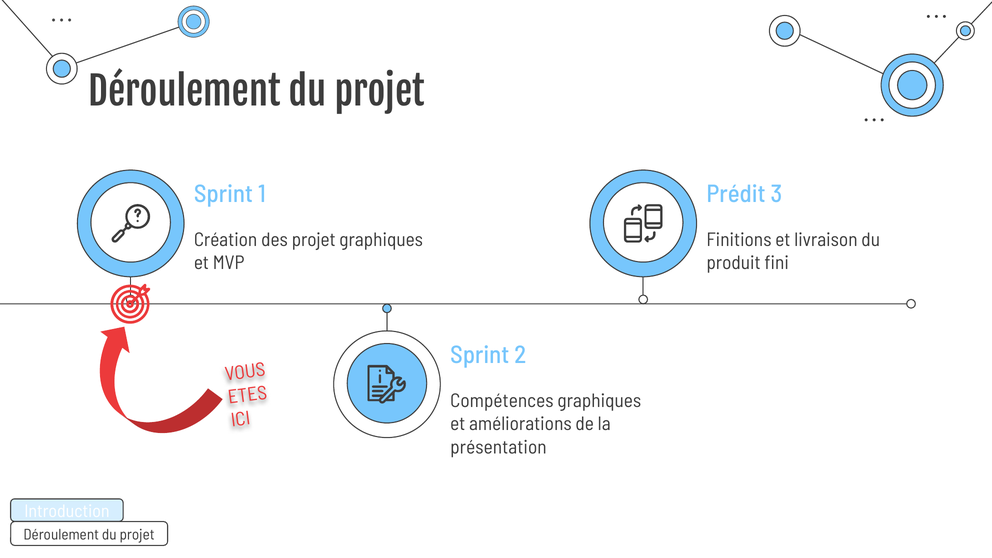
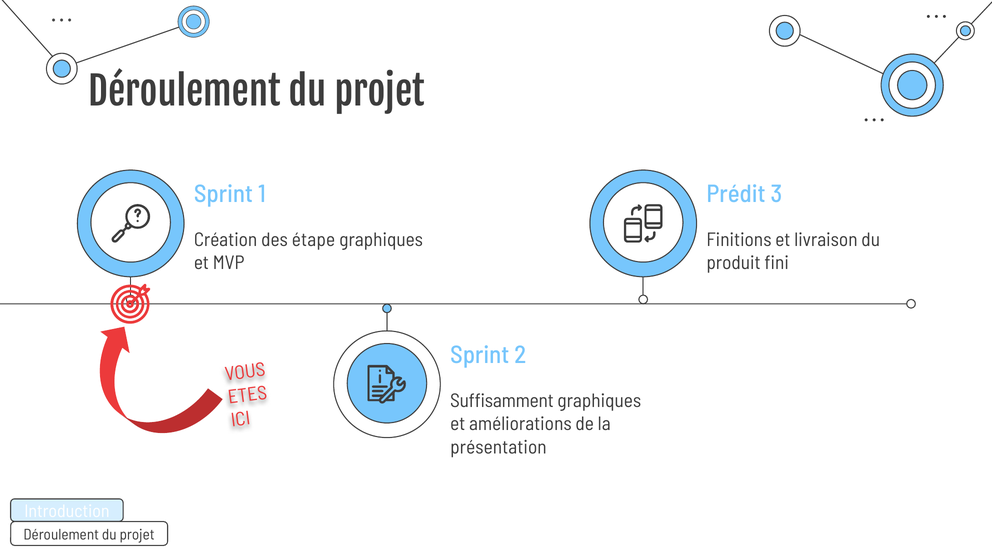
des projet: projet -> étape
Compétences: Compétences -> Suffisamment
